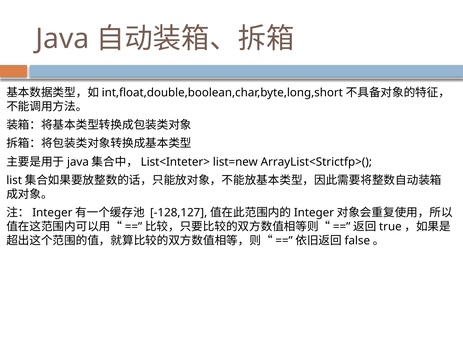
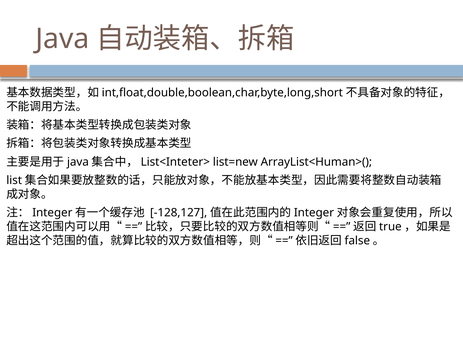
ArrayList<Strictfp>(: ArrayList<Strictfp>( -> ArrayList<Human>(
